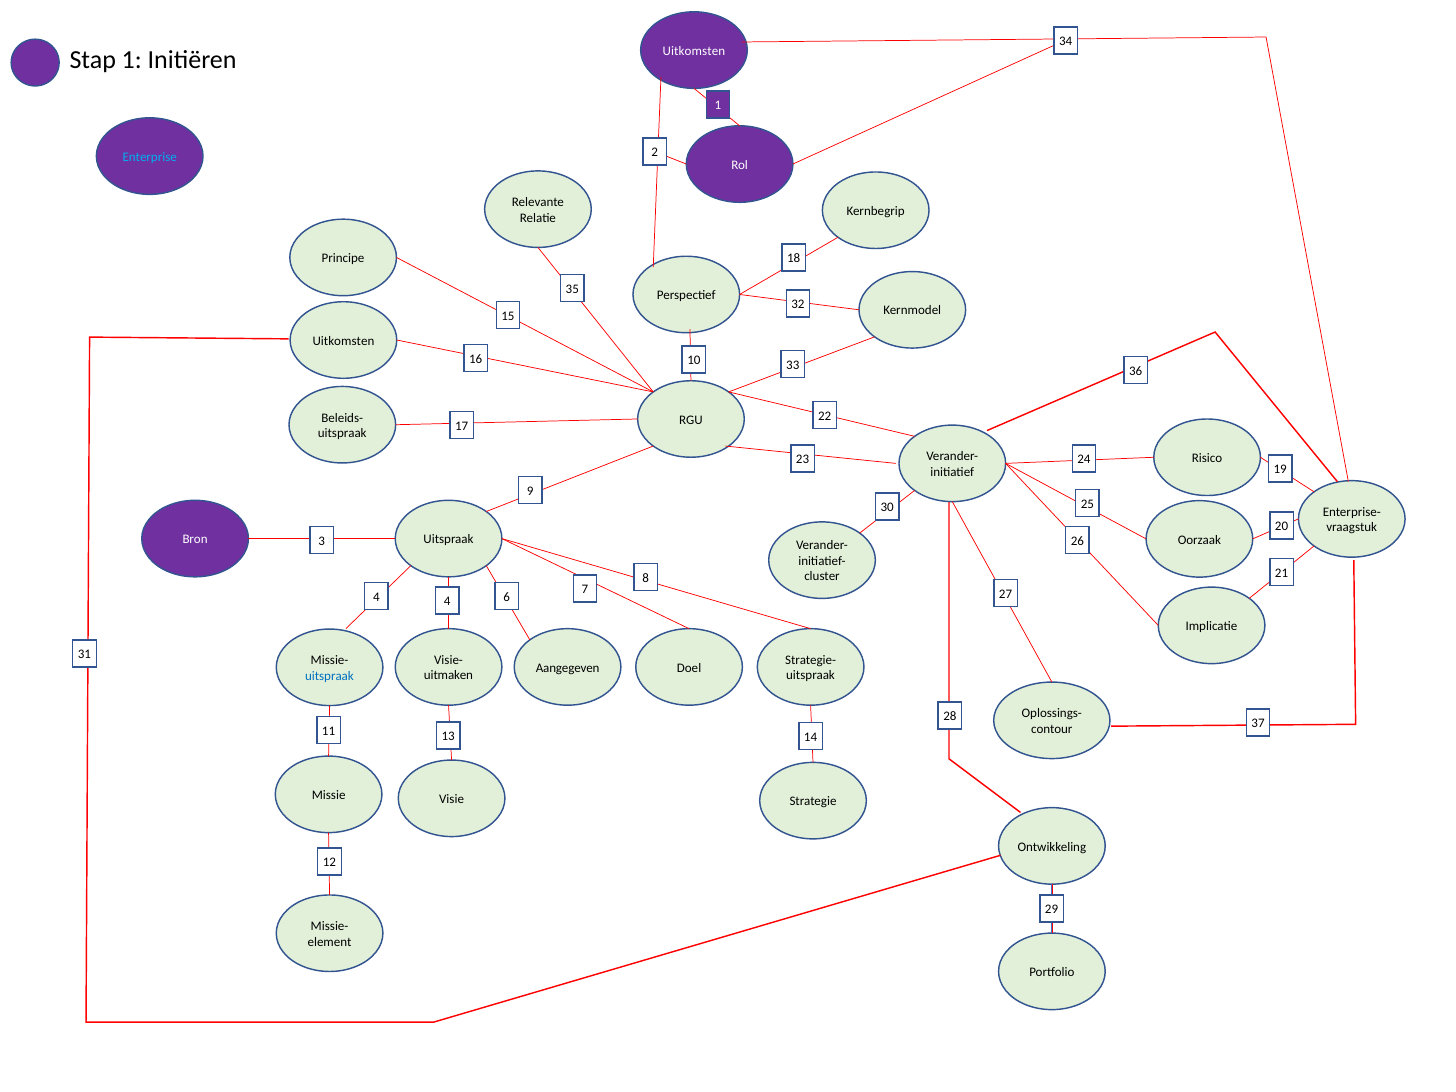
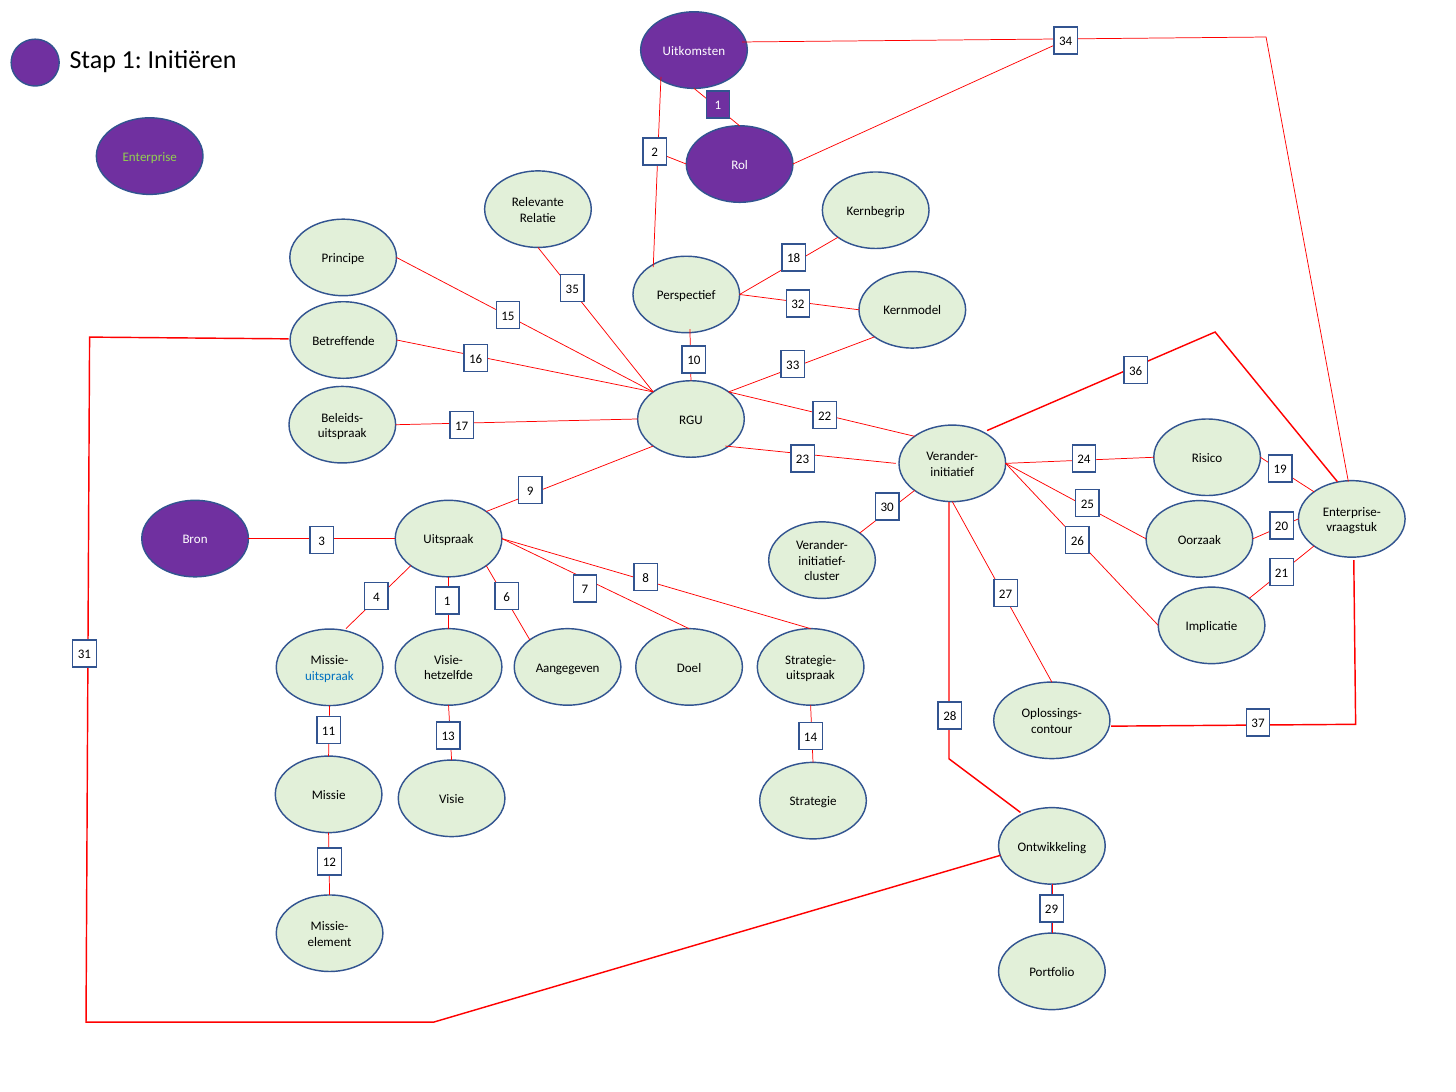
Enterprise colour: light blue -> light green
Uitkomsten at (343, 341): Uitkomsten -> Betreffende
4 4: 4 -> 1
uitmaken: uitmaken -> hetzelfde
